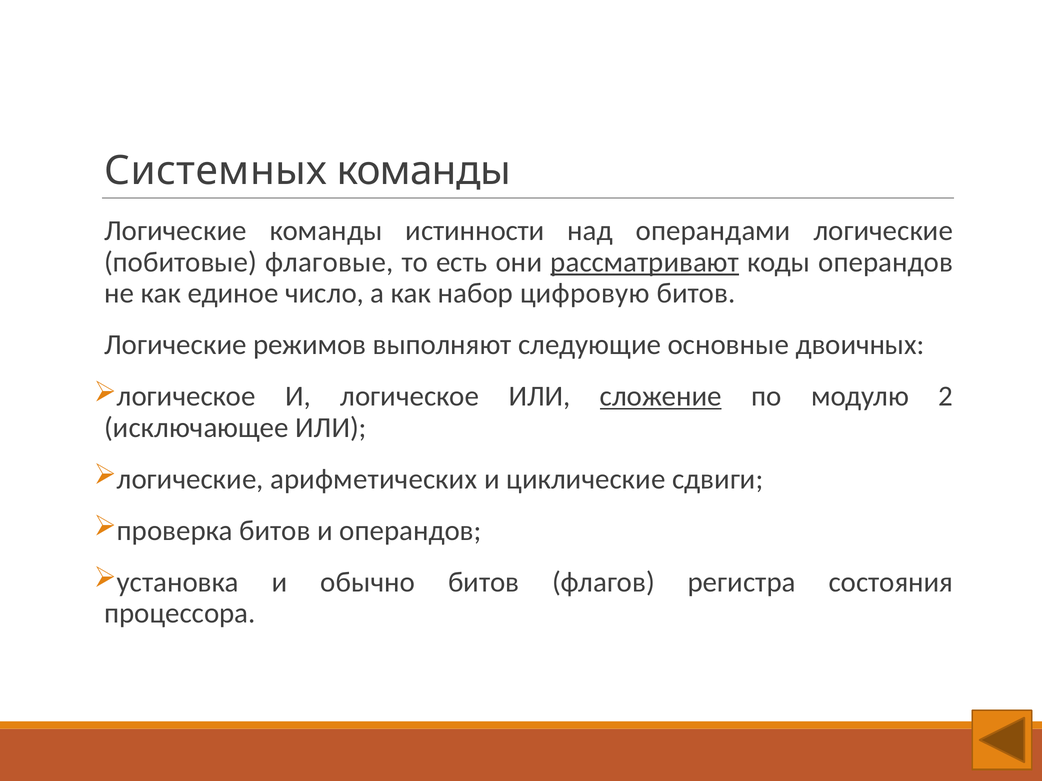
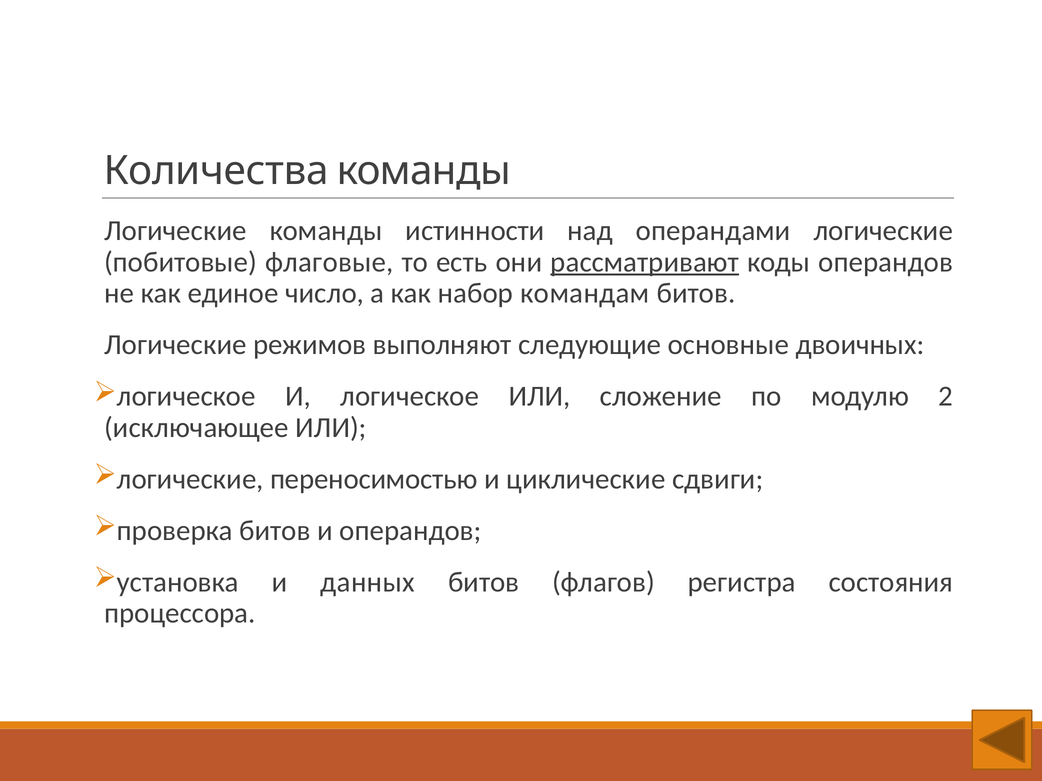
Системных: Системных -> Количества
цифровую: цифровую -> командам
сложение underline: present -> none
арифметических: арифметических -> переносимостью
обычно: обычно -> данных
